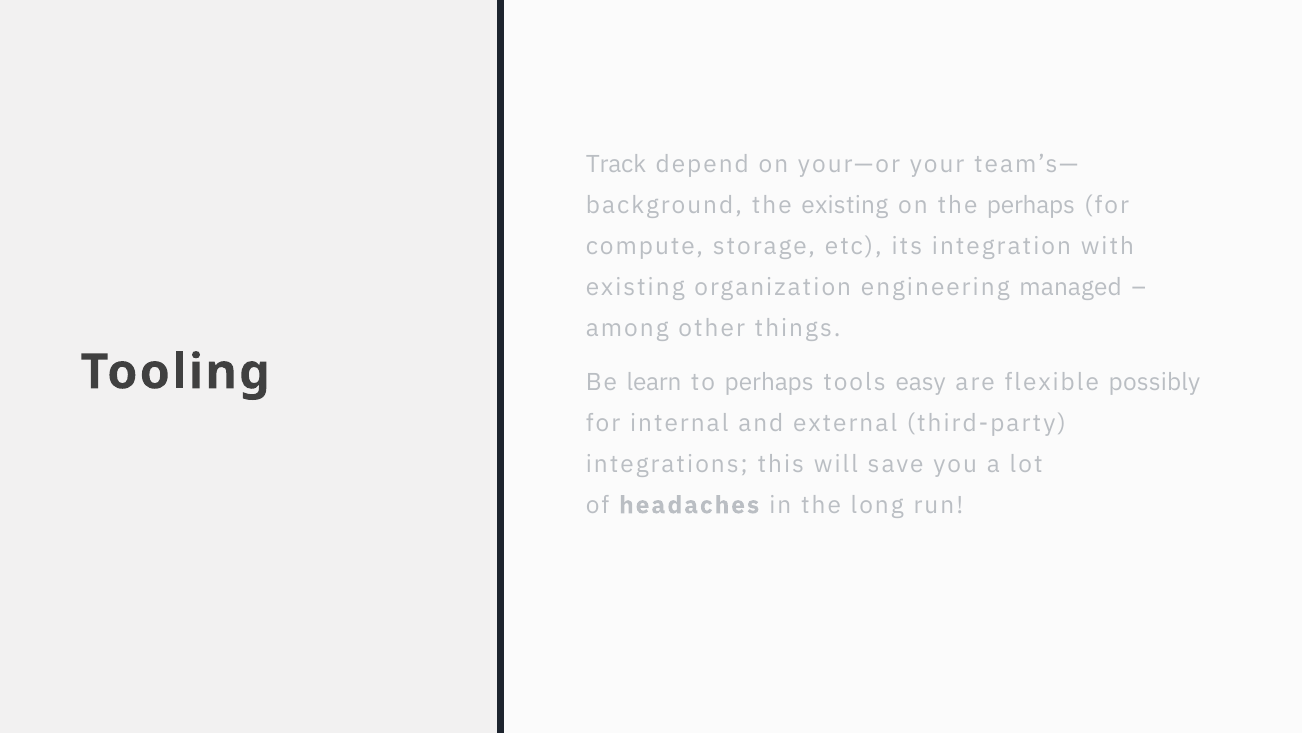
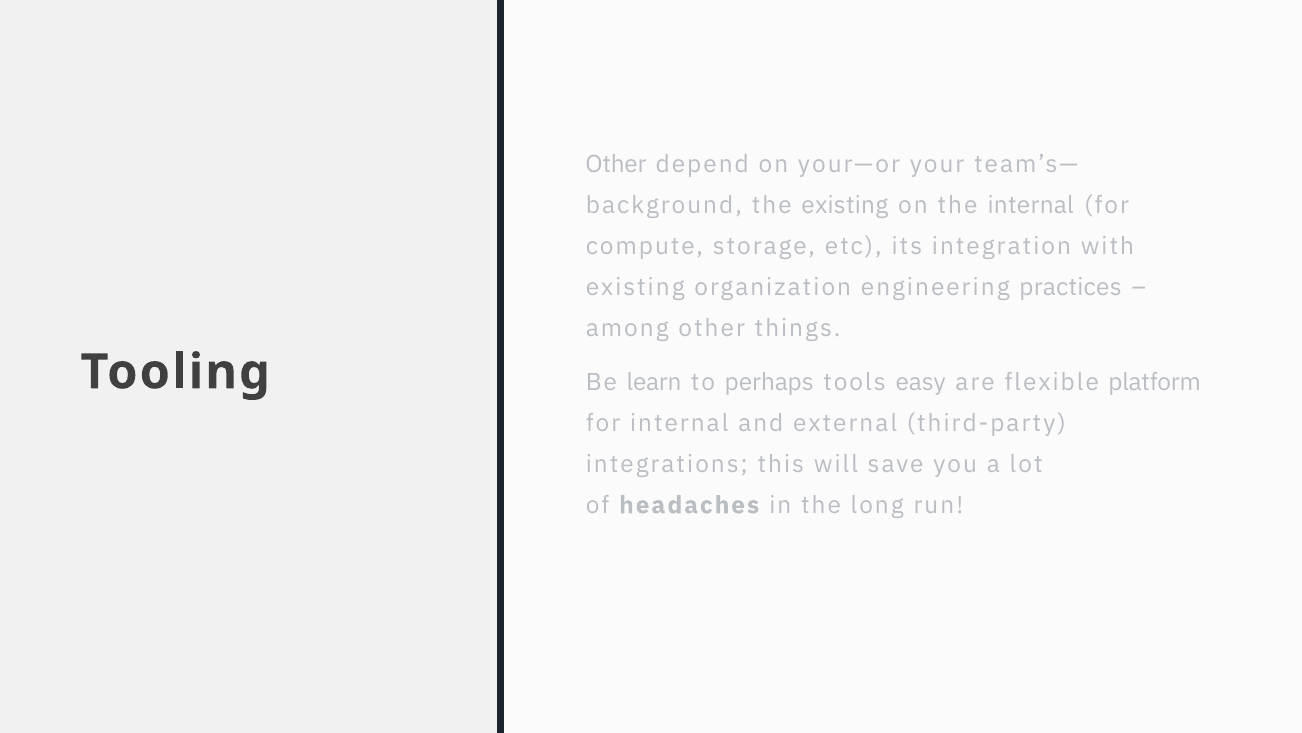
Track at (616, 164): Track -> Other
the perhaps: perhaps -> internal
managed: managed -> practices
possibly: possibly -> platform
